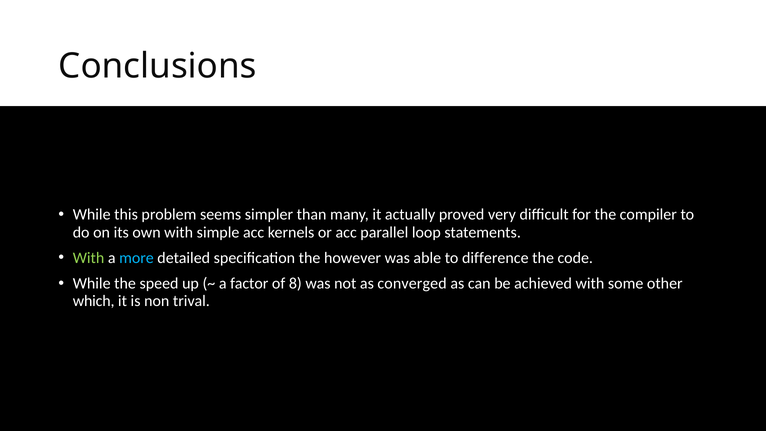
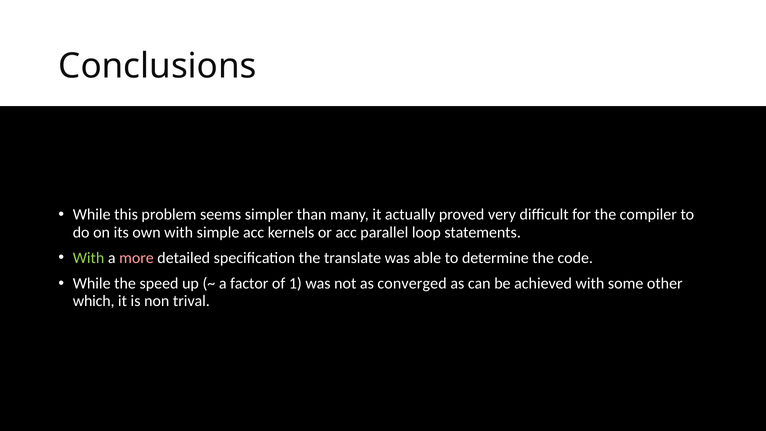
more colour: light blue -> pink
however: however -> translate
difference: difference -> determine
8: 8 -> 1
